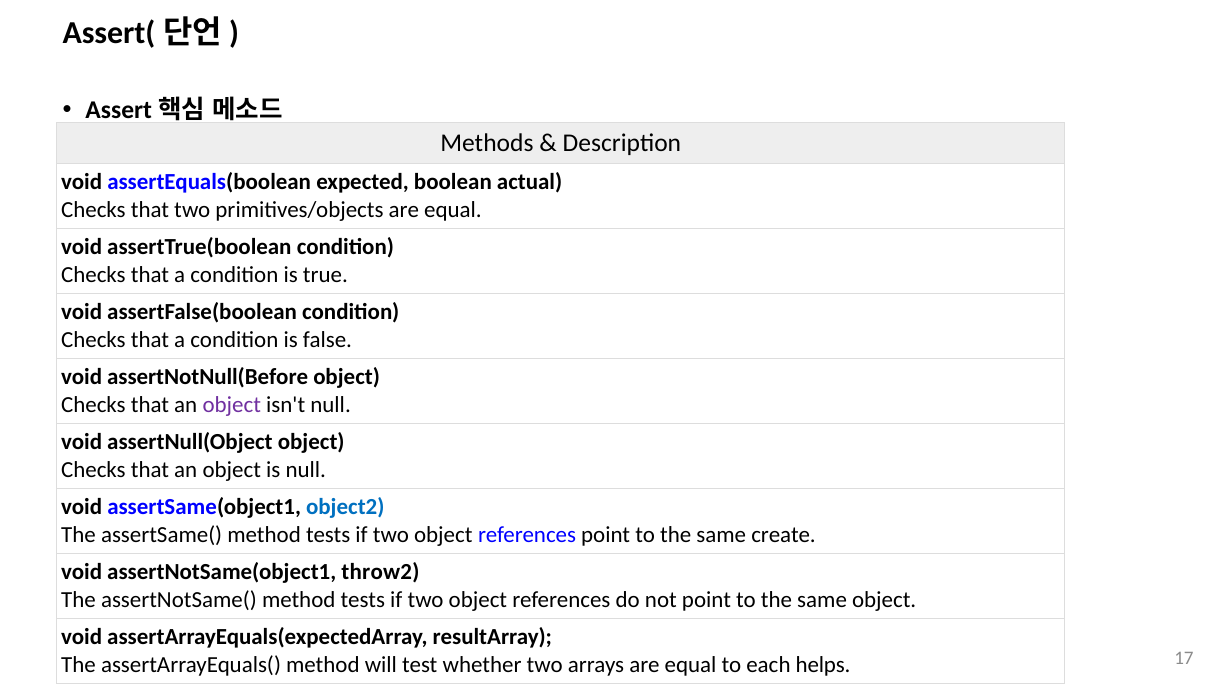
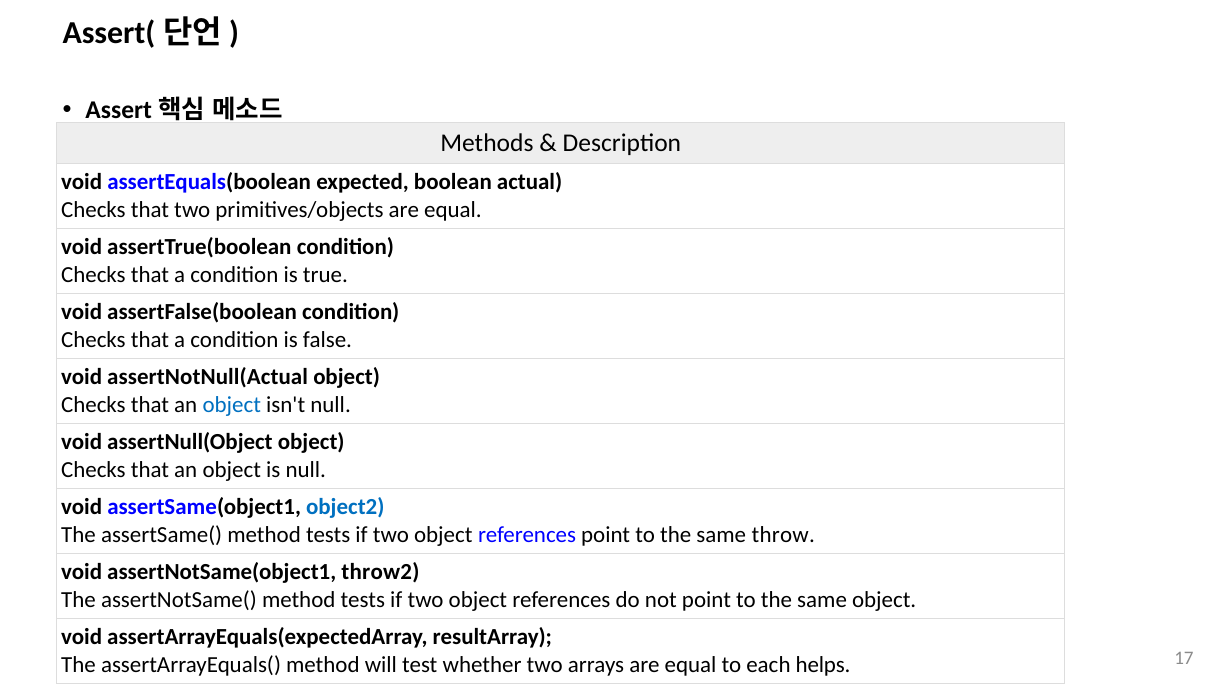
assertNotNull(Before: assertNotNull(Before -> assertNotNull(Actual
object at (232, 405) colour: purple -> blue
create: create -> throw
